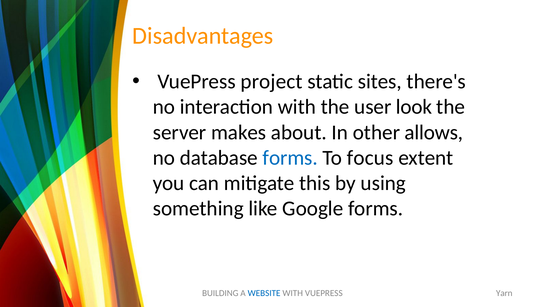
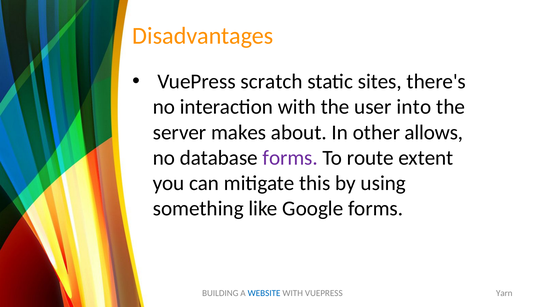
project: project -> scratch
look: look -> into
forms at (290, 158) colour: blue -> purple
focus: focus -> route
